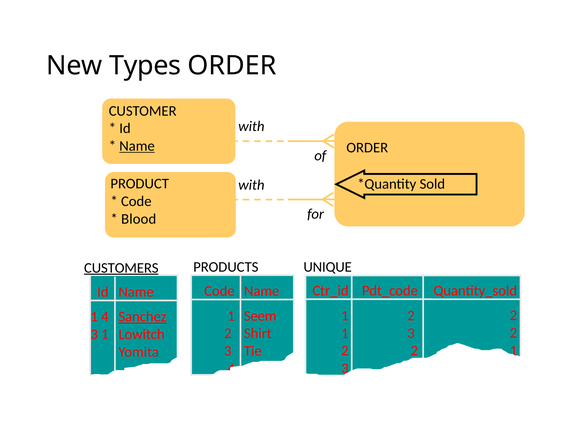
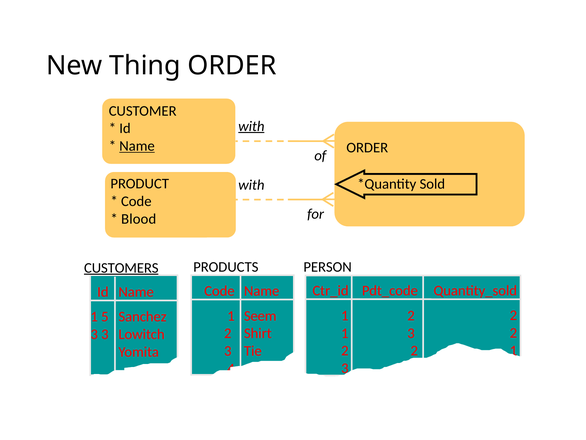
Types: Types -> Thing
with at (251, 126) underline: none -> present
UNIQUE: UNIQUE -> PERSON
1 4: 4 -> 5
Sanchez underline: present -> none
3 1: 1 -> 3
